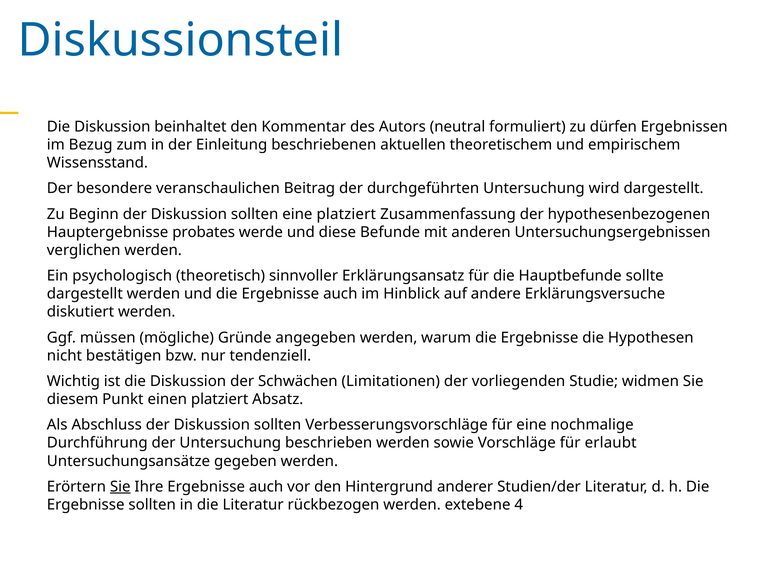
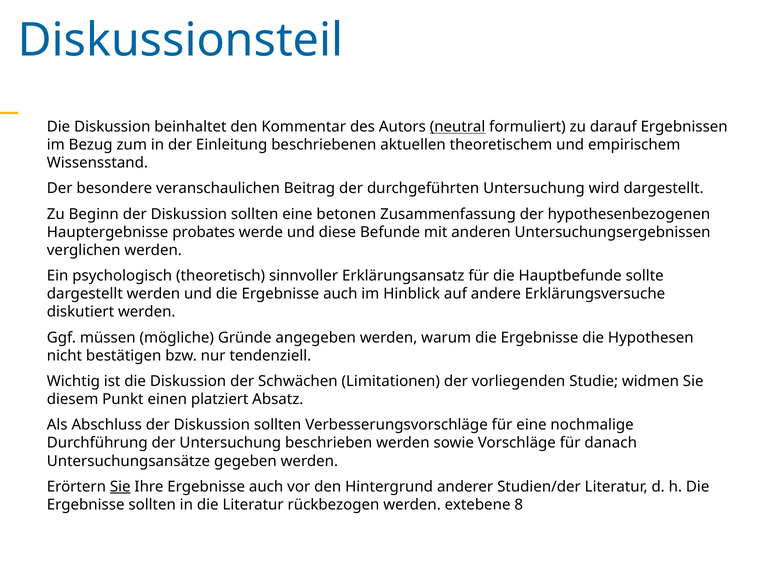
neutral underline: none -> present
dürfen: dürfen -> darauf
eine platziert: platziert -> betonen
erlaubt: erlaubt -> danach
4: 4 -> 8
